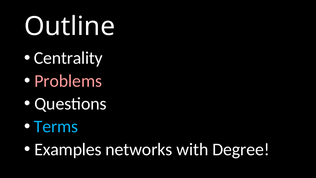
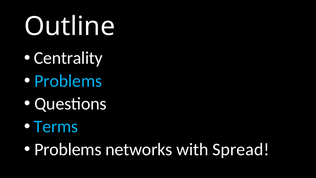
Problems at (68, 81) colour: pink -> light blue
Examples at (68, 149): Examples -> Problems
Degree: Degree -> Spread
